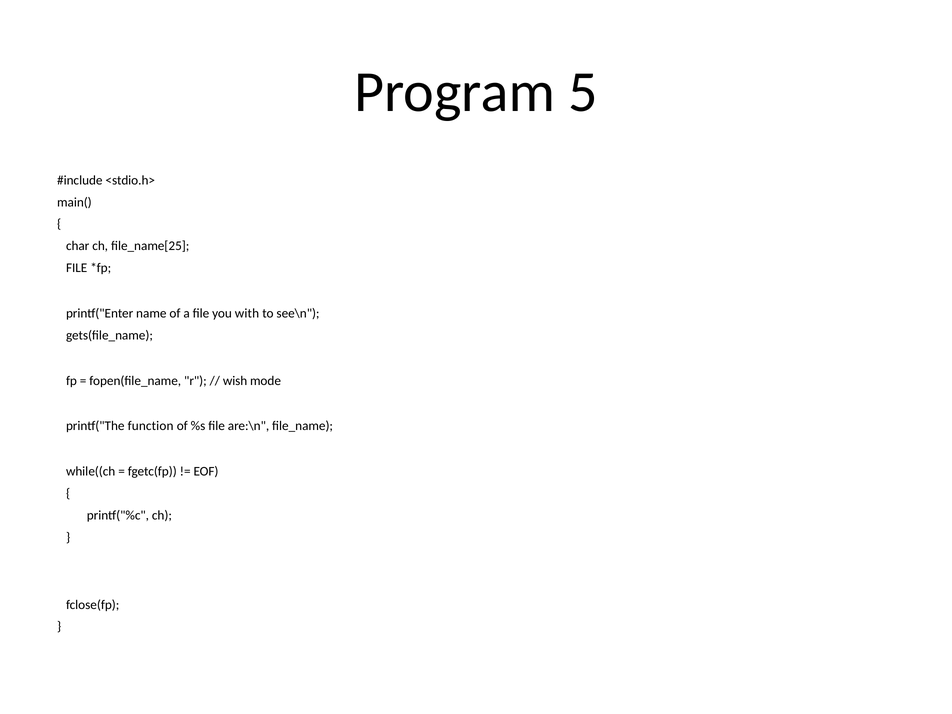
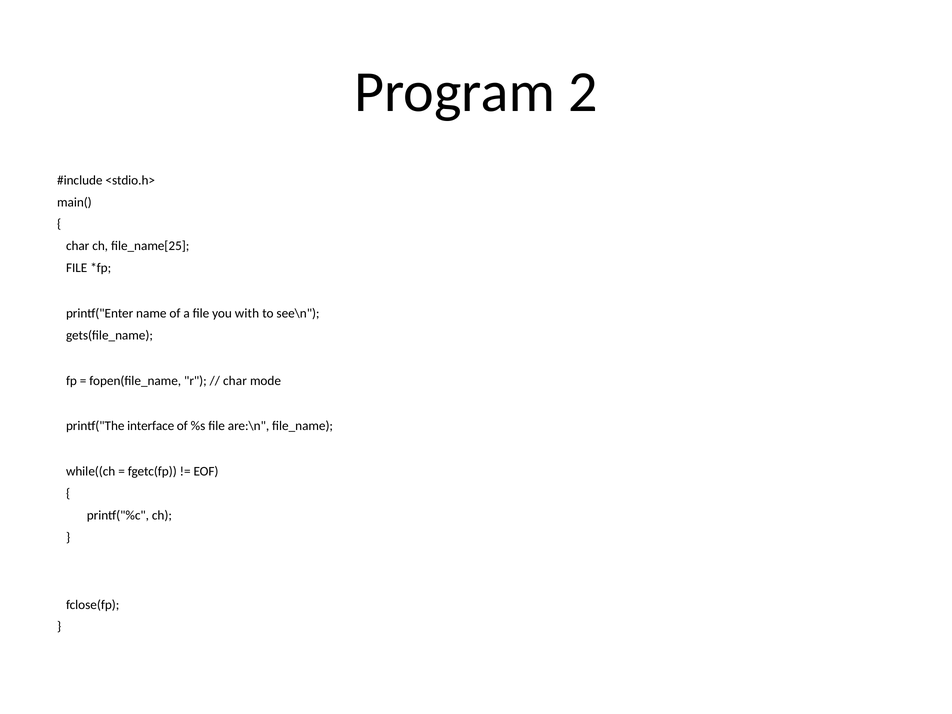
5: 5 -> 2
wish at (235, 381): wish -> char
function: function -> interface
